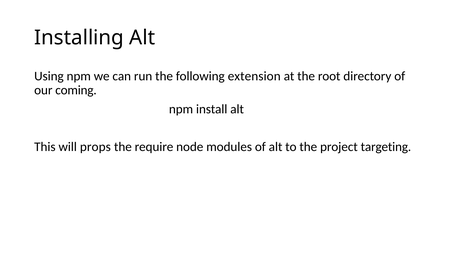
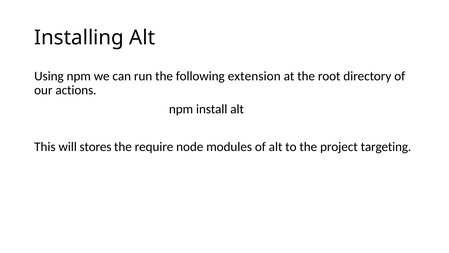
coming: coming -> actions
props: props -> stores
